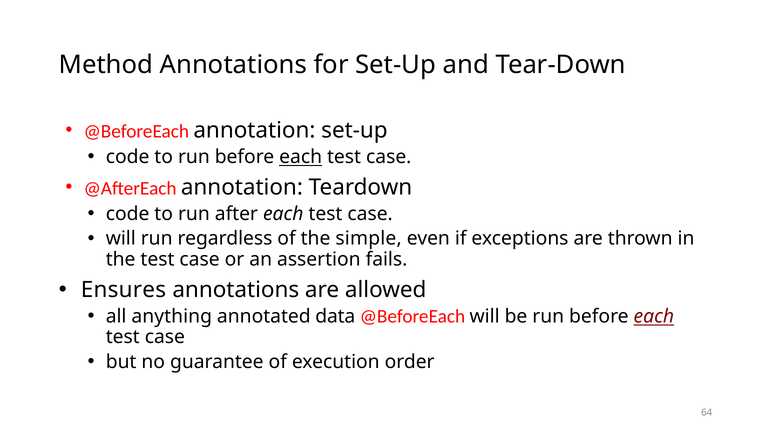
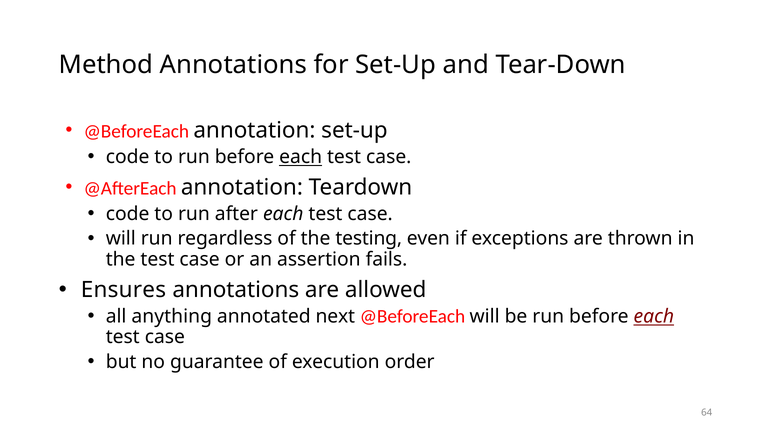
simple: simple -> testing
data: data -> next
